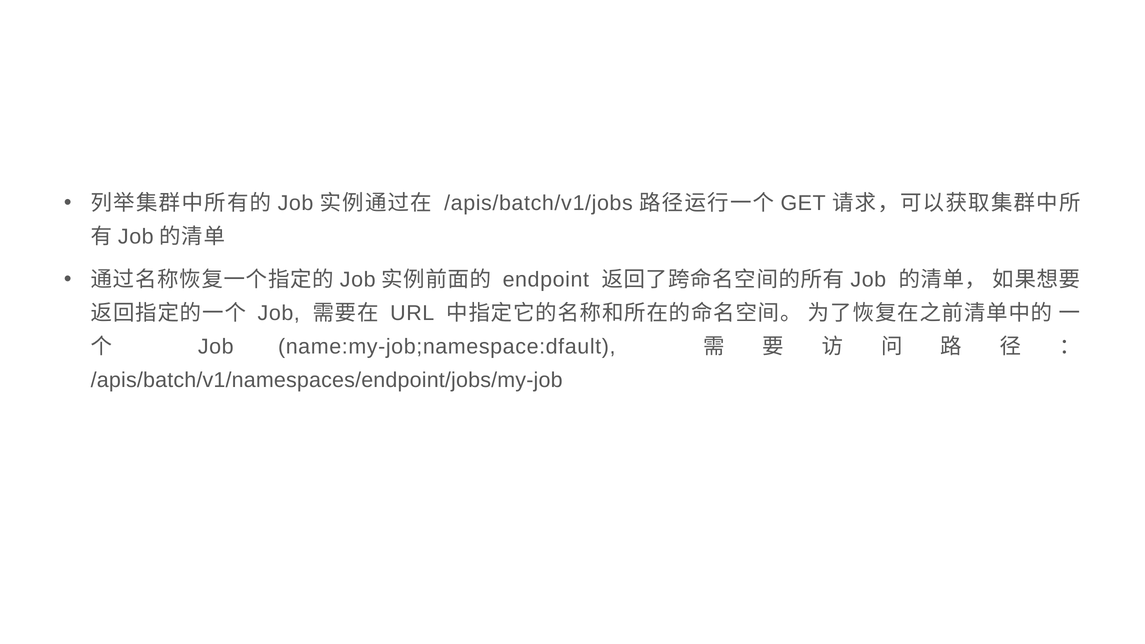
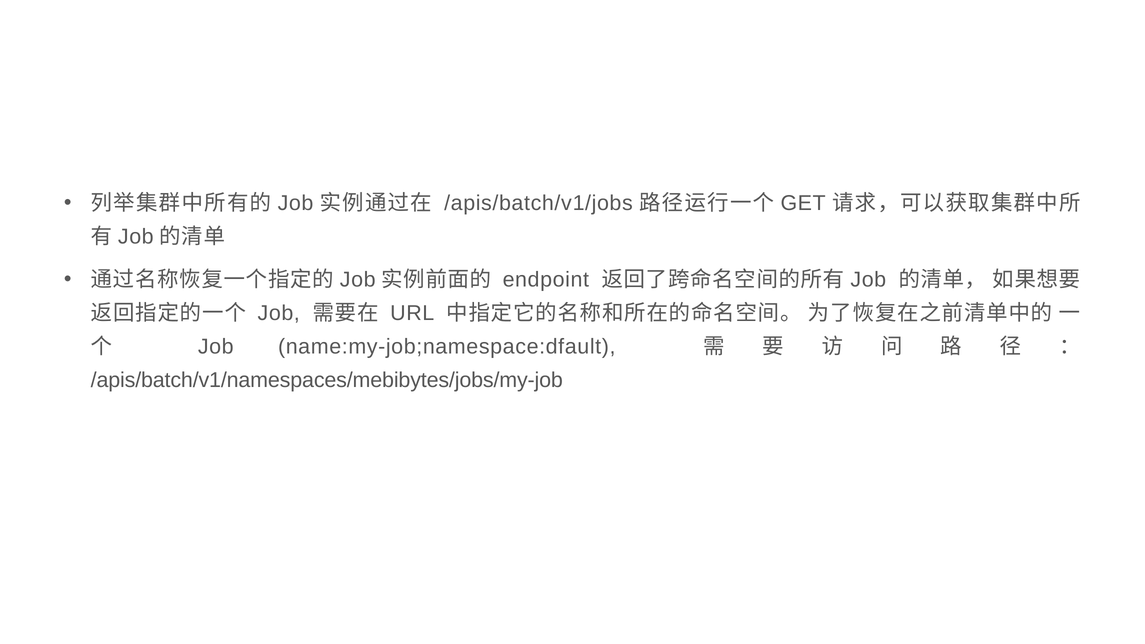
/apis/batch/v1/namespaces/endpoint/jobs/my-job: /apis/batch/v1/namespaces/endpoint/jobs/my-job -> /apis/batch/v1/namespaces/mebibytes/jobs/my-job
